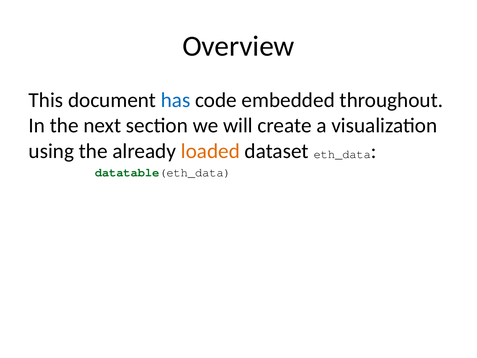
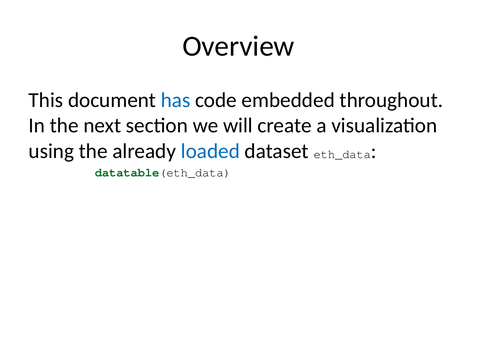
loaded colour: orange -> blue
